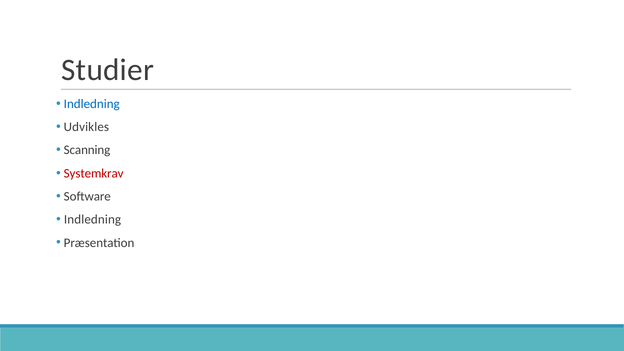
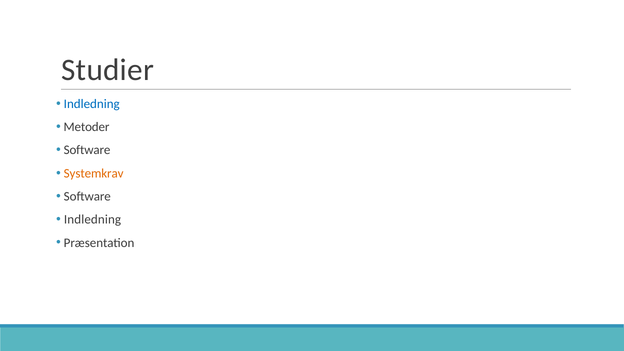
Udvikles: Udvikles -> Metoder
Scanning at (87, 150): Scanning -> Software
Systemkrav colour: red -> orange
